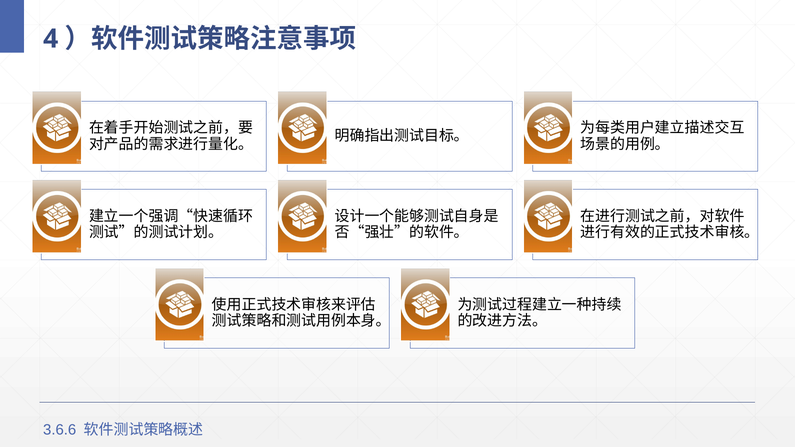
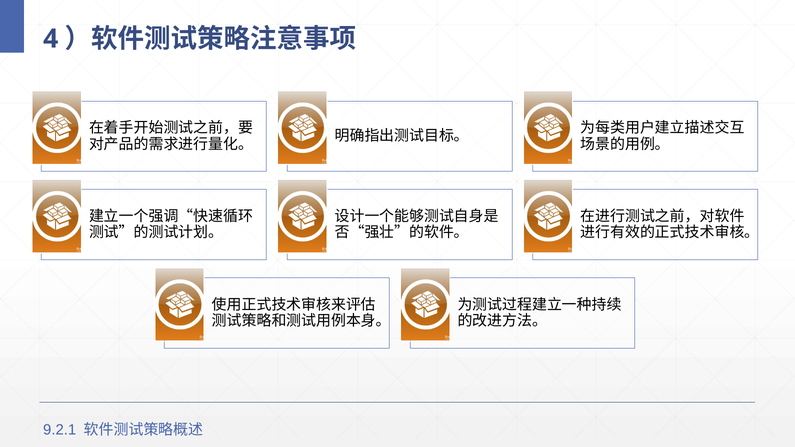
3.6.6: 3.6.6 -> 9.2.1
